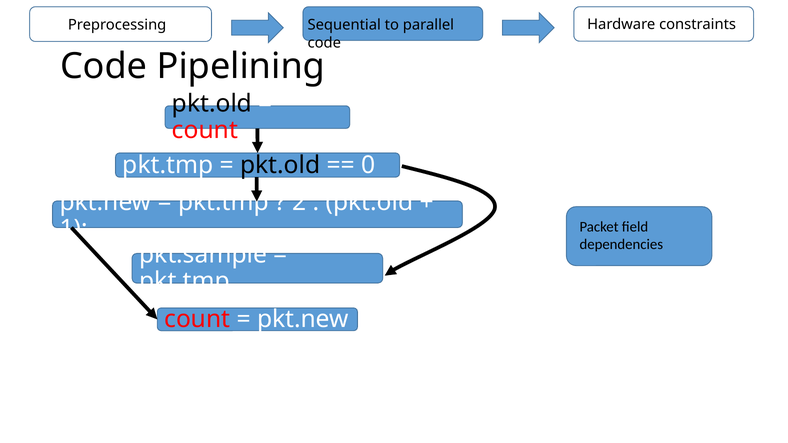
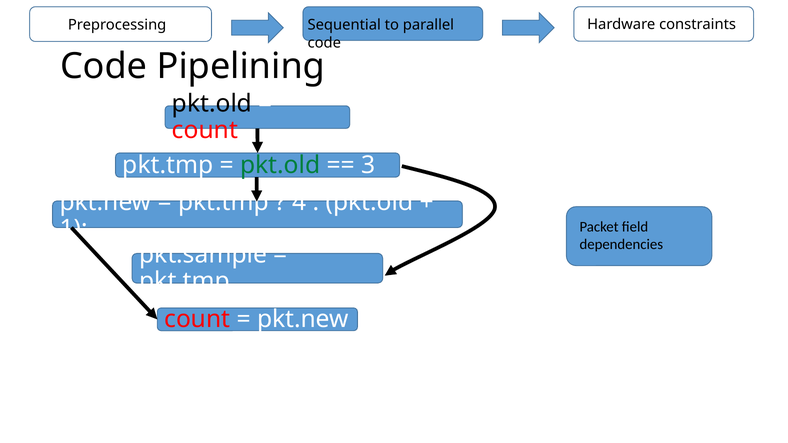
pkt.old at (280, 165) colour: black -> green
0: 0 -> 3
2: 2 -> 4
